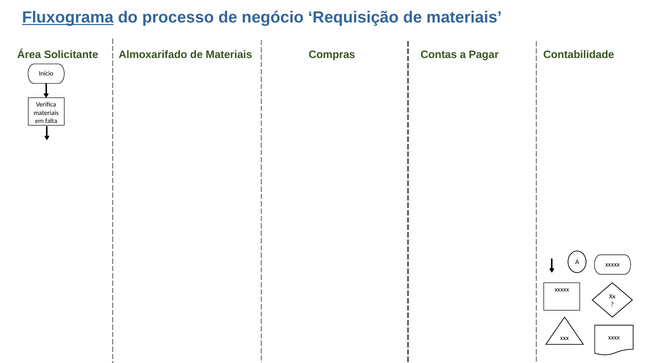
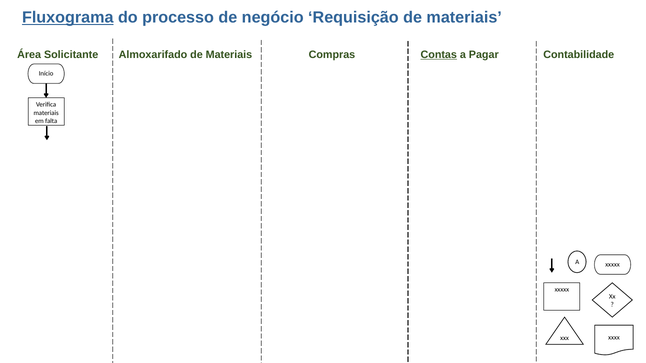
Contas underline: none -> present
